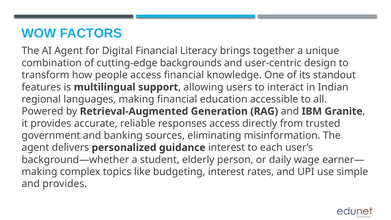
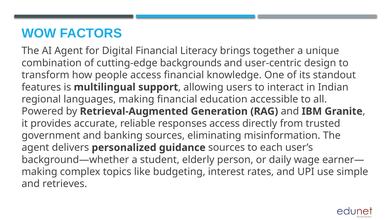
guidance interest: interest -> sources
and provides: provides -> retrieves
